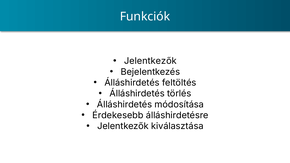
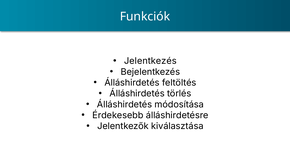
Jelentkezők at (150, 61): Jelentkezők -> Jelentkezés
